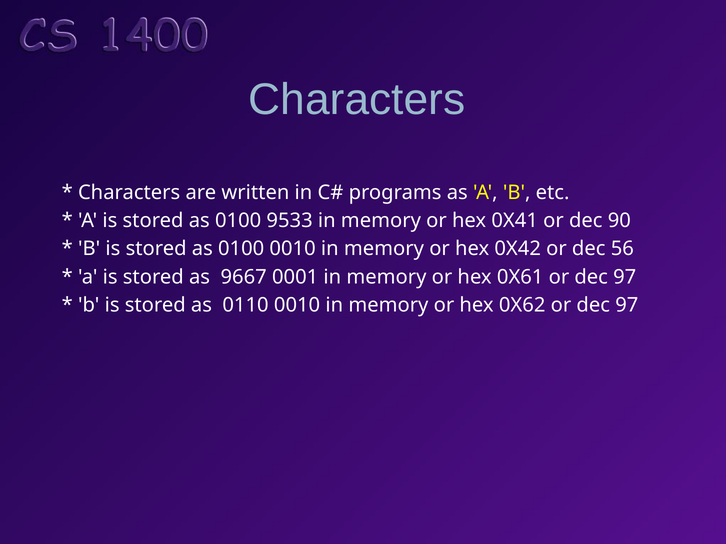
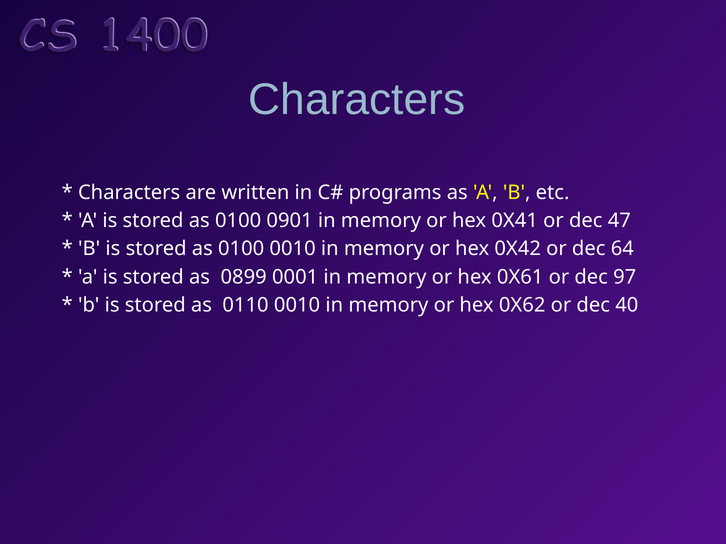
9533: 9533 -> 0901
90: 90 -> 47
56: 56 -> 64
9667: 9667 -> 0899
0X62 or dec 97: 97 -> 40
